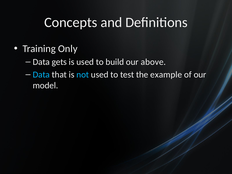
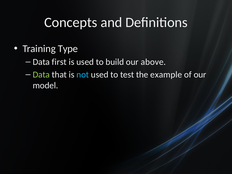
Only: Only -> Type
gets: gets -> first
Data at (41, 75) colour: light blue -> light green
